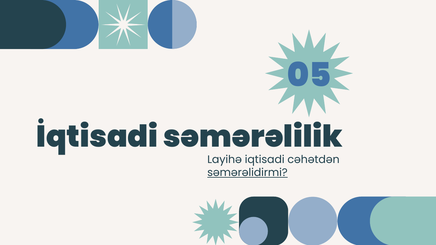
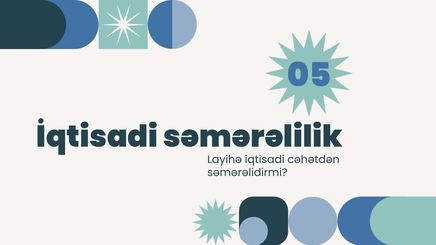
səmərəlidirmi underline: present -> none
